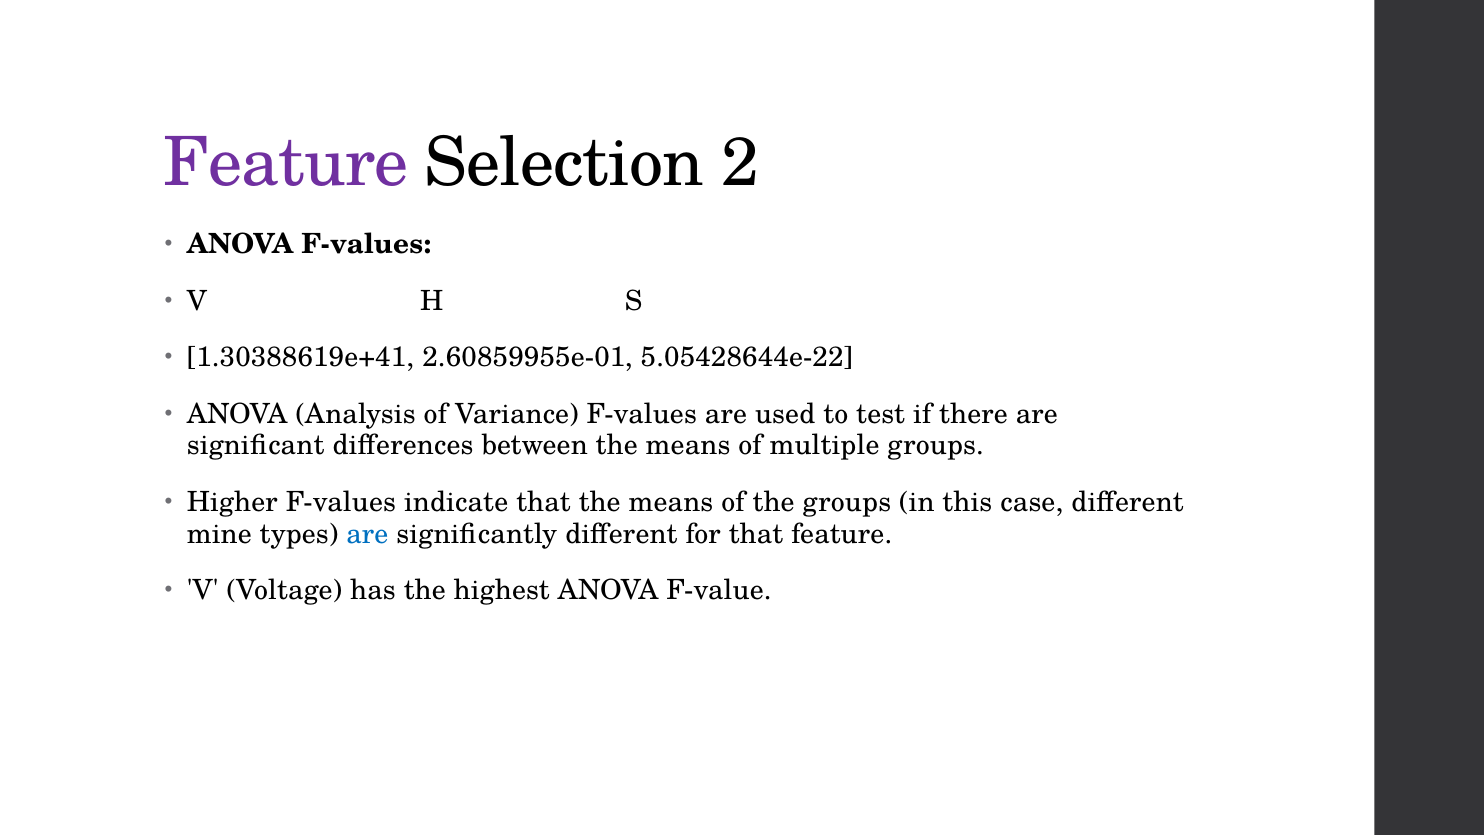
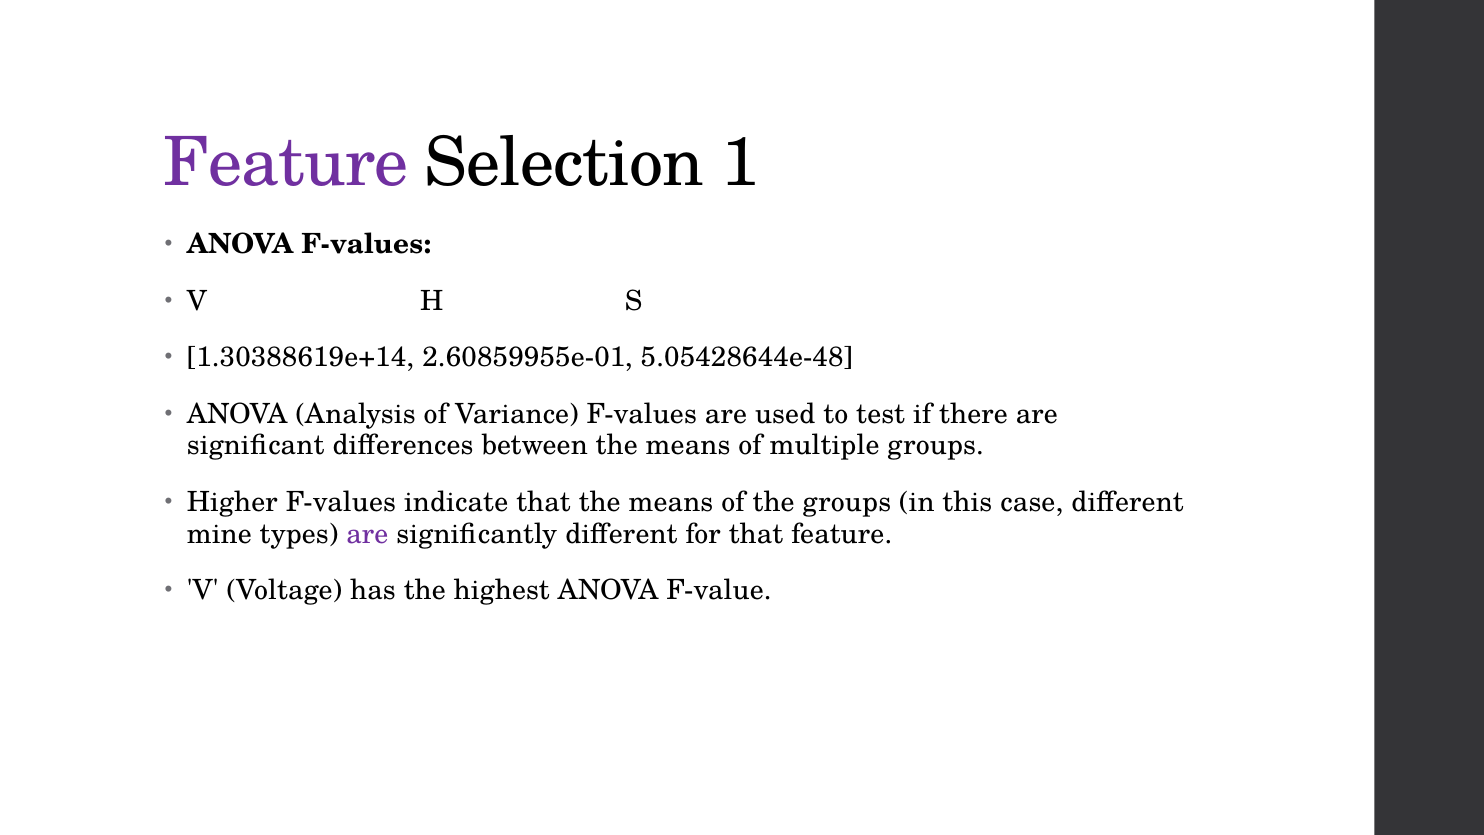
2: 2 -> 1
1.30388619e+41: 1.30388619e+41 -> 1.30388619e+14
5.05428644e-22: 5.05428644e-22 -> 5.05428644e-48
are at (367, 534) colour: blue -> purple
